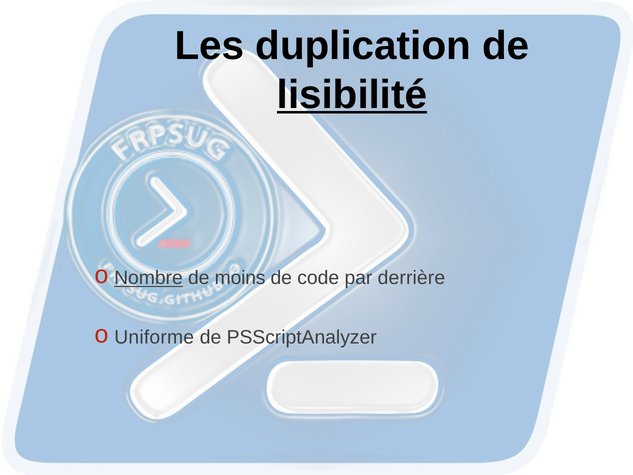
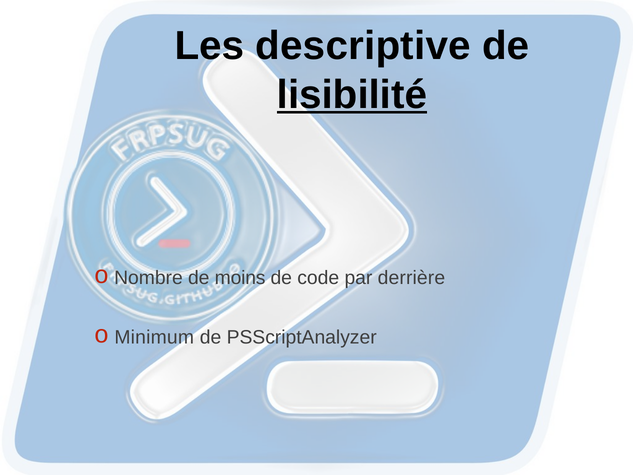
duplication: duplication -> descriptive
Nombre underline: present -> none
Uniforme: Uniforme -> Minimum
